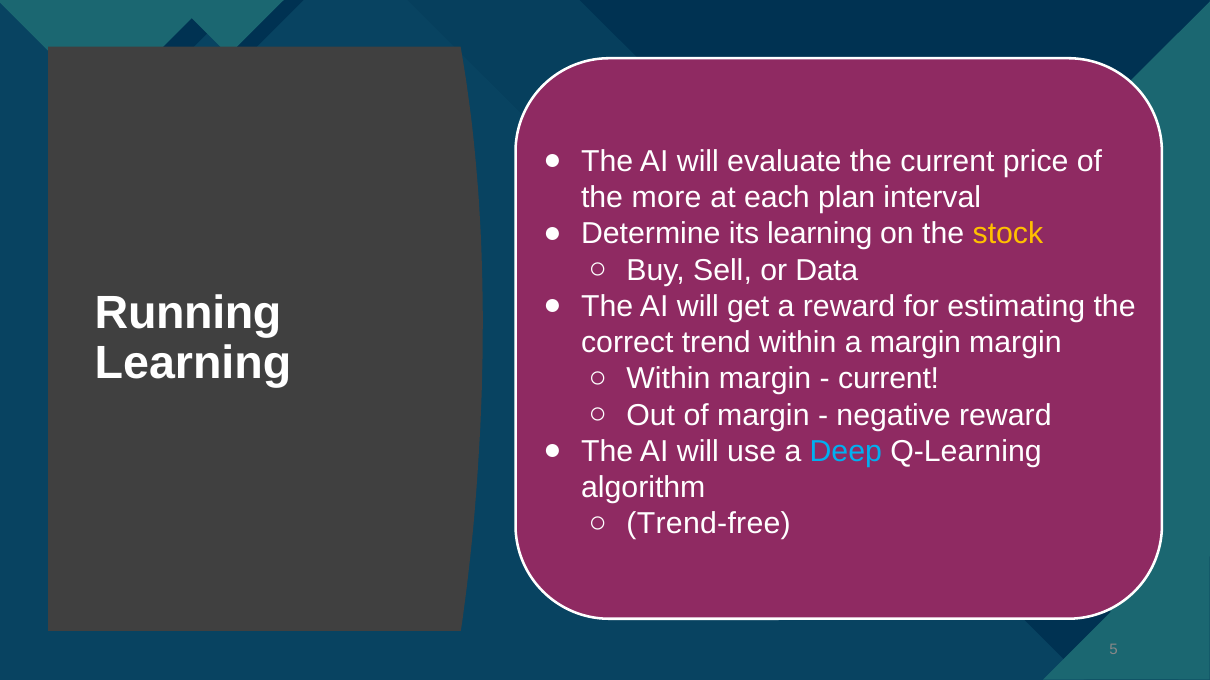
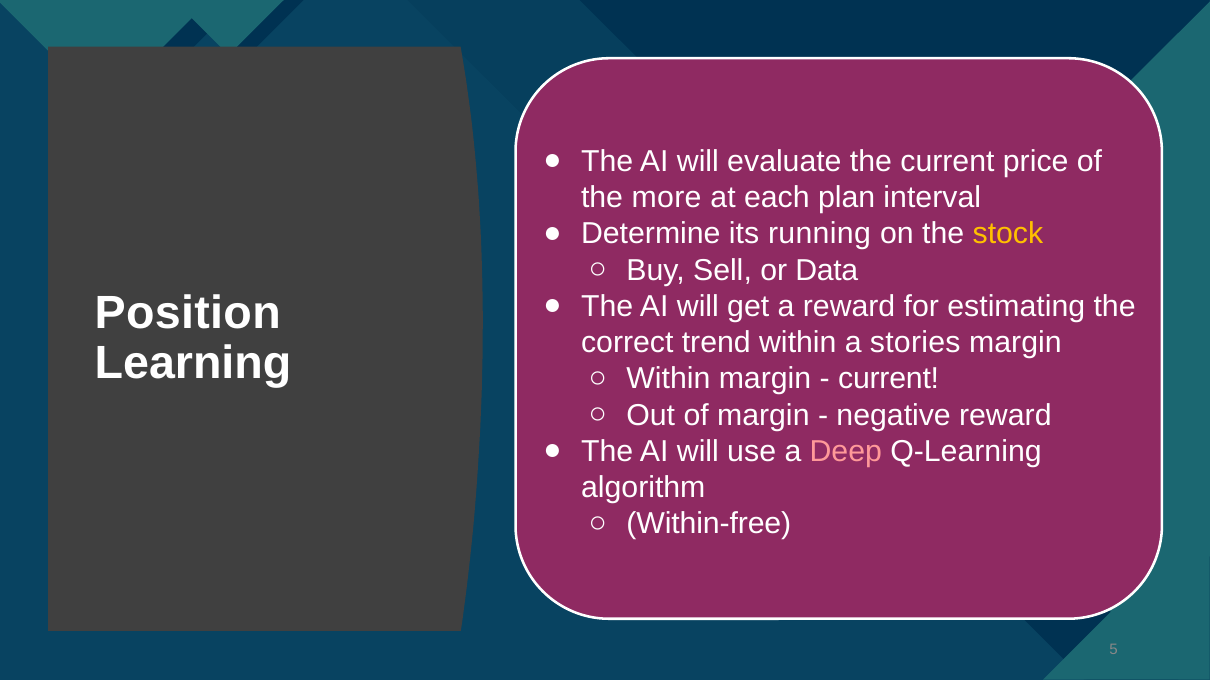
its learning: learning -> running
Running: Running -> Position
a margin: margin -> stories
Deep colour: light blue -> pink
Trend-free: Trend-free -> Within-free
